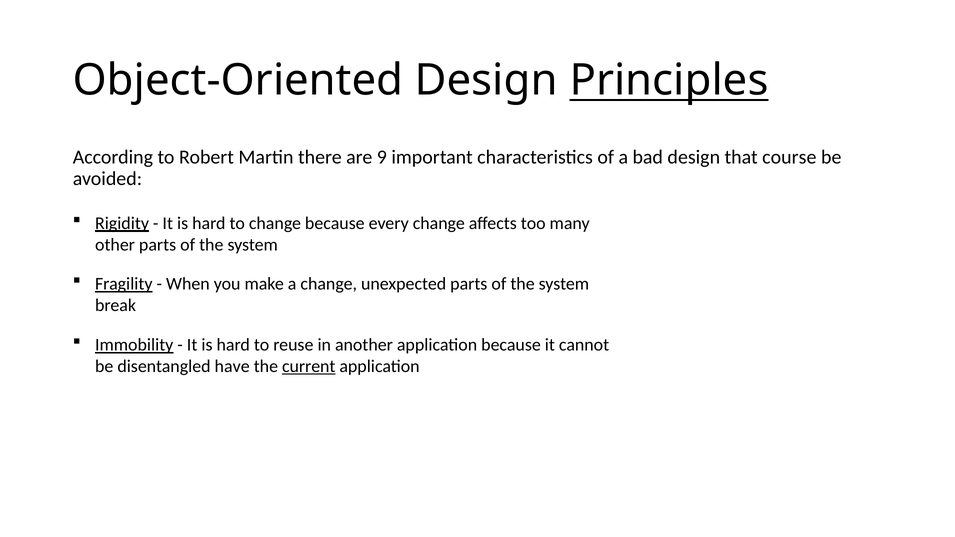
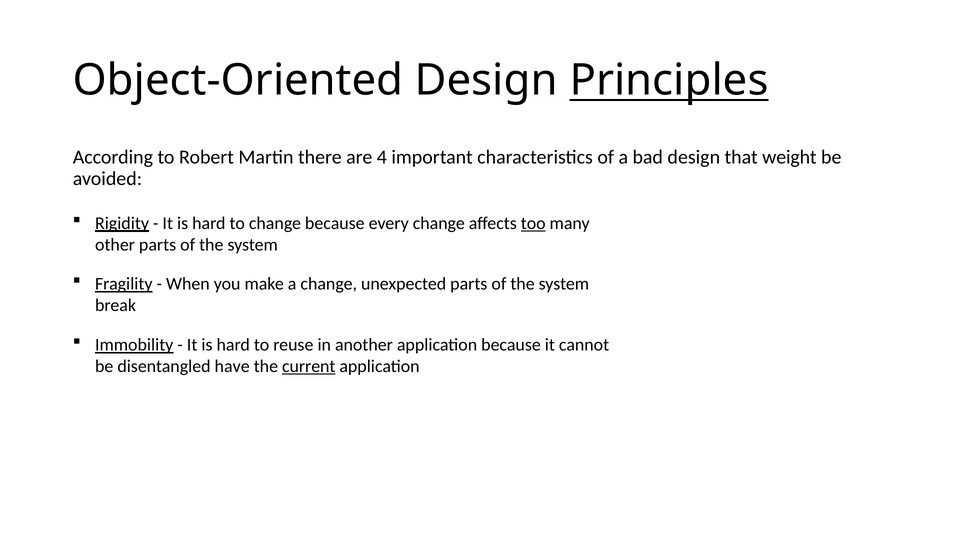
9: 9 -> 4
course: course -> weight
too underline: none -> present
